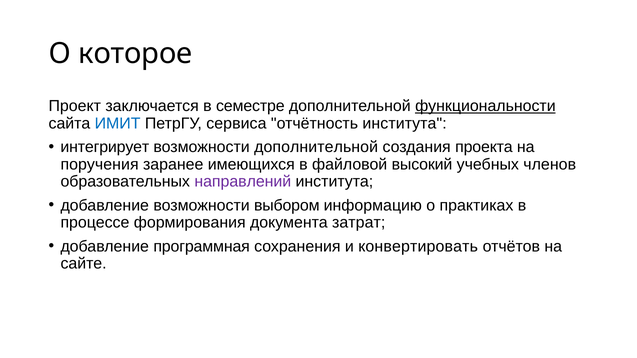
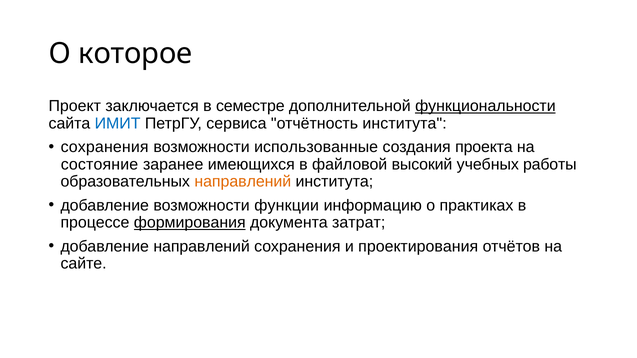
интегрирует at (105, 147): интегрирует -> сохранения
возможности дополнительной: дополнительной -> использованные
поручения: поручения -> состояние
членов: членов -> работы
направлений at (243, 182) colour: purple -> orange
выбором: выбором -> функции
формирования underline: none -> present
добавление программная: программная -> направлений
конвертировать: конвертировать -> проектирования
